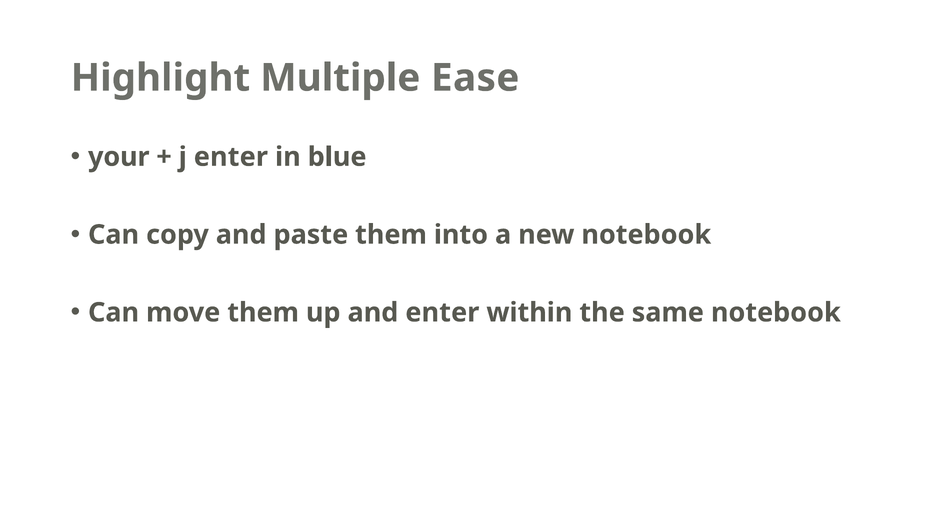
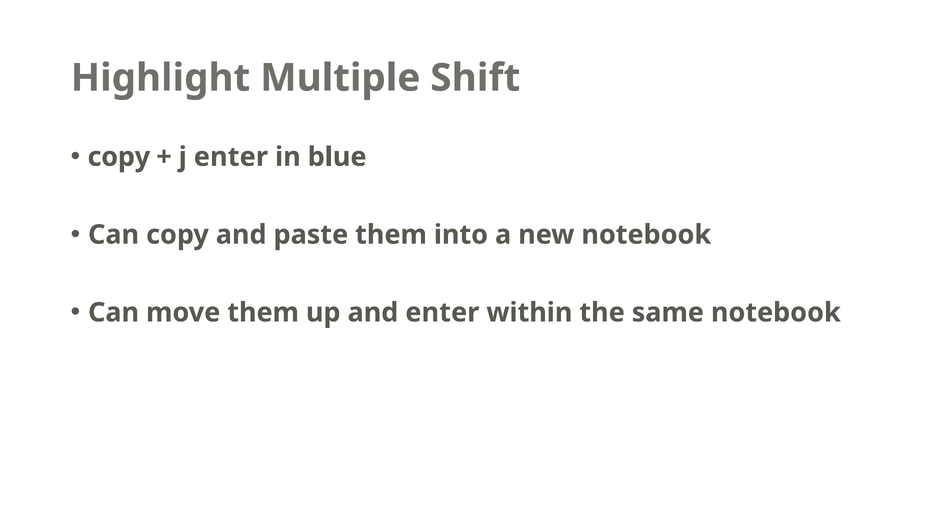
Ease: Ease -> Shift
your at (119, 157): your -> copy
